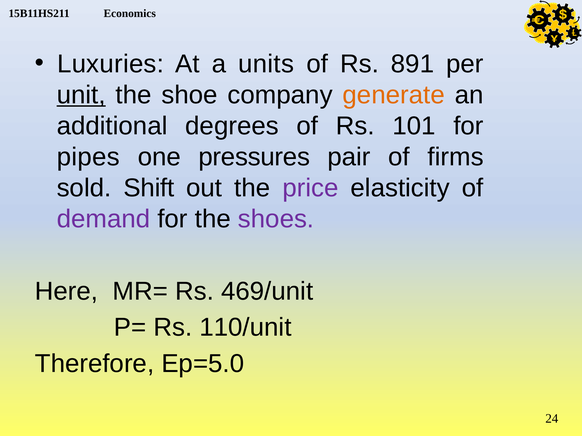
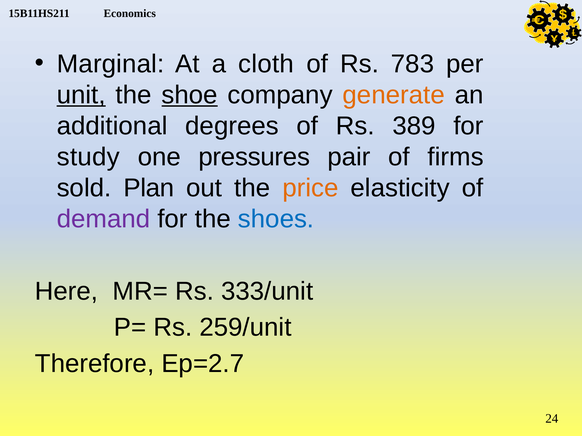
Luxuries: Luxuries -> Marginal
units: units -> cloth
891: 891 -> 783
shoe underline: none -> present
101: 101 -> 389
pipes: pipes -> study
Shift: Shift -> Plan
price colour: purple -> orange
shoes colour: purple -> blue
469/unit: 469/unit -> 333/unit
110/unit: 110/unit -> 259/unit
Ep=5.0: Ep=5.0 -> Ep=2.7
